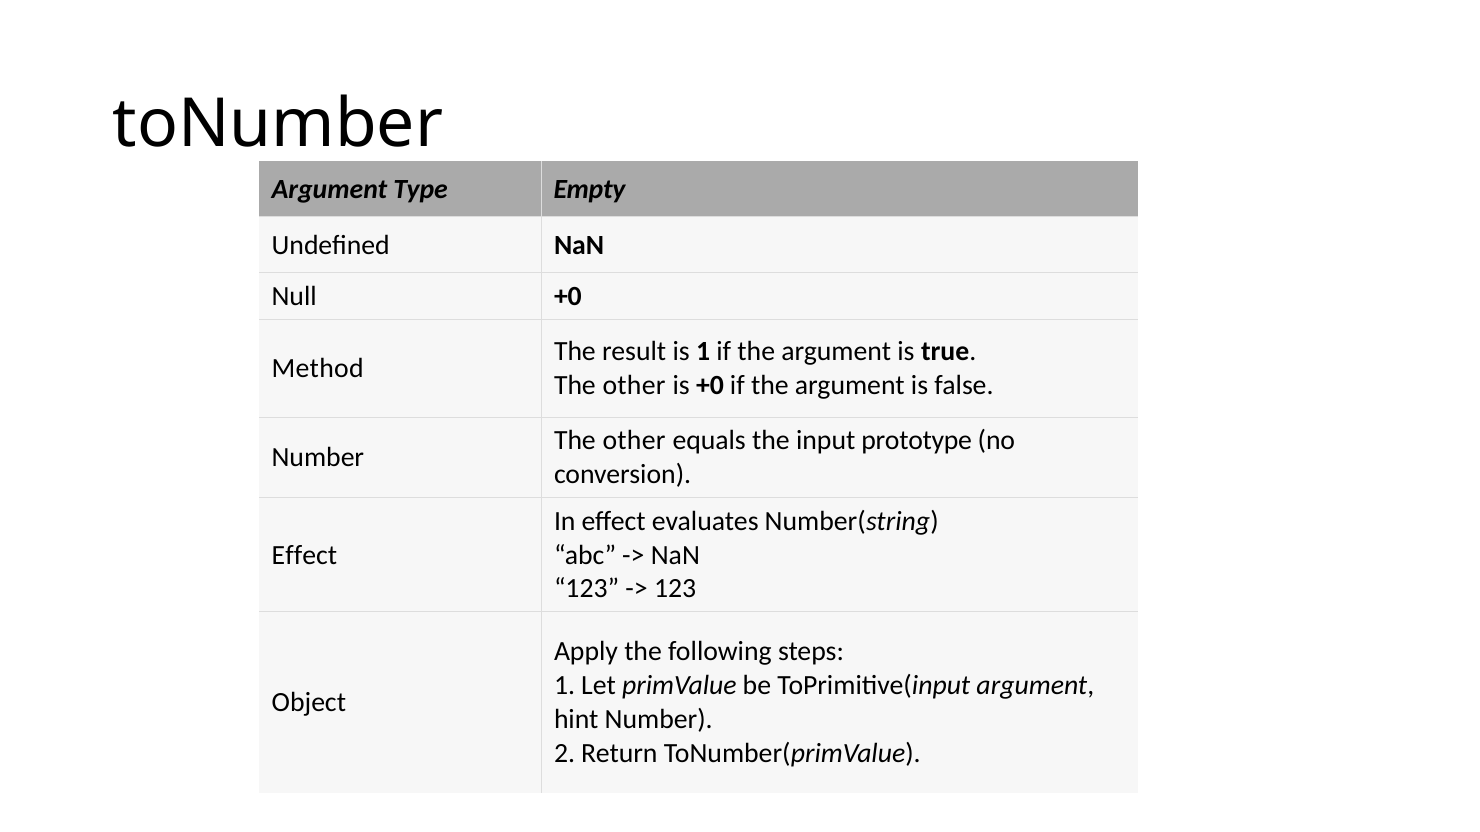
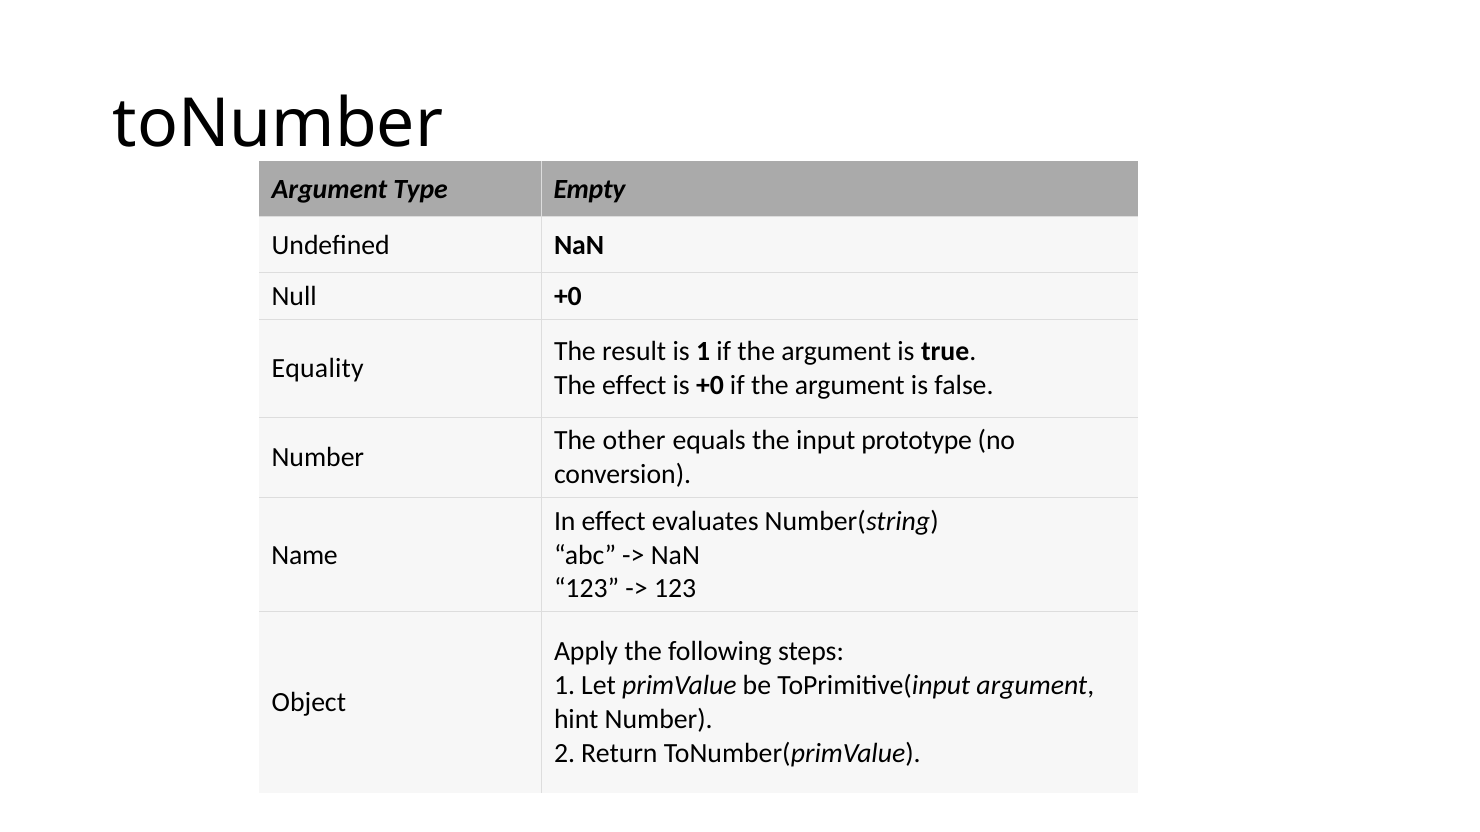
Method: Method -> Equality
other at (634, 386): other -> effect
Effect at (304, 555): Effect -> Name
